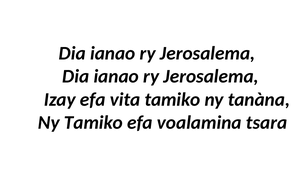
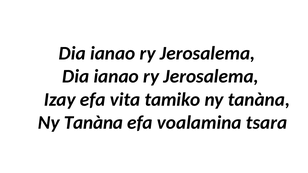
Tamiko at (93, 123): Tamiko -> Tanàna
